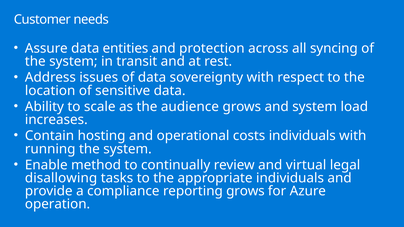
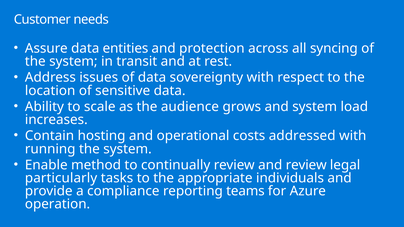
costs individuals: individuals -> addressed
and virtual: virtual -> review
disallowing: disallowing -> particularly
reporting grows: grows -> teams
